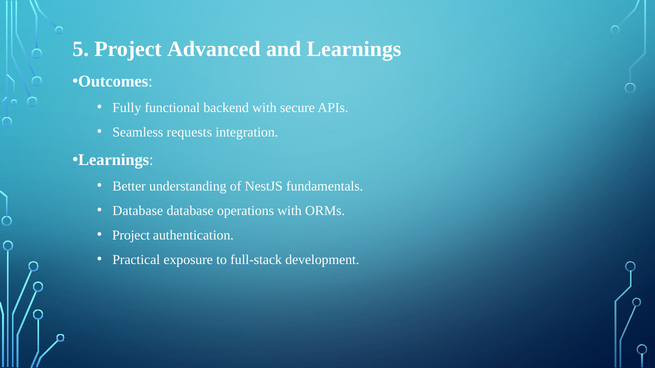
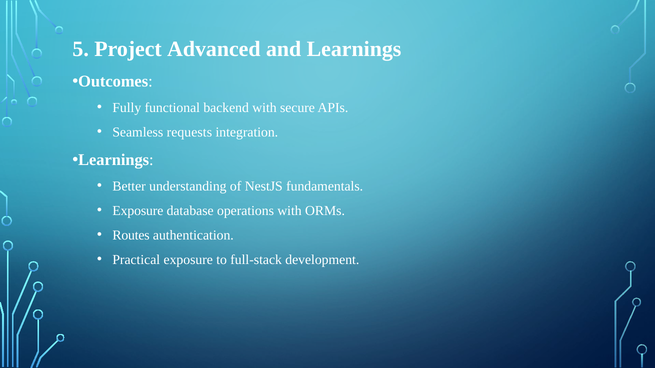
Database at (138, 211): Database -> Exposure
Project at (131, 235): Project -> Routes
